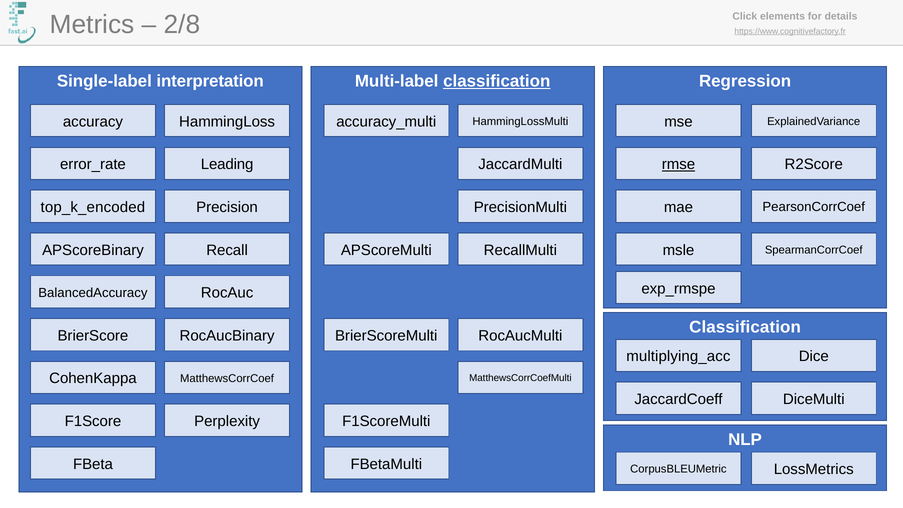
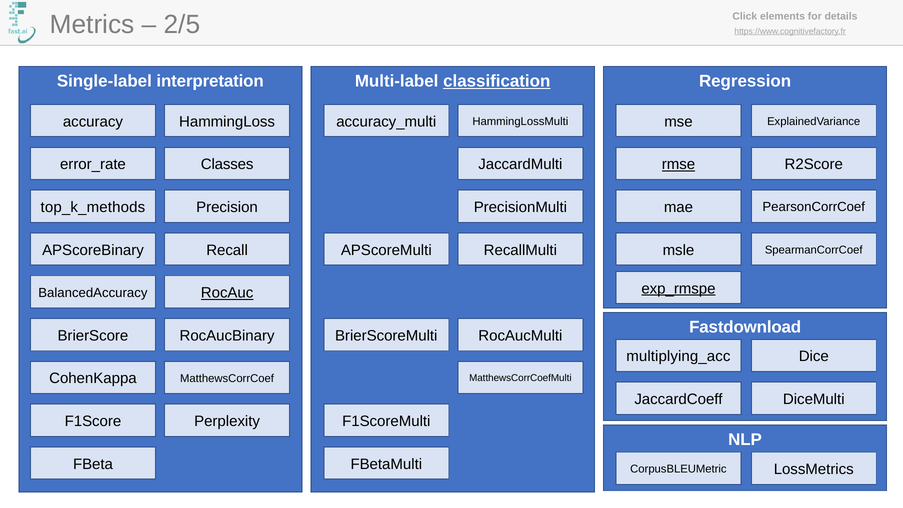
2/8: 2/8 -> 2/5
Leading: Leading -> Classes
top_k_encoded: top_k_encoded -> top_k_methods
exp_rmspe underline: none -> present
RocAuc underline: none -> present
Classification at (745, 327): Classification -> Fastdownload
